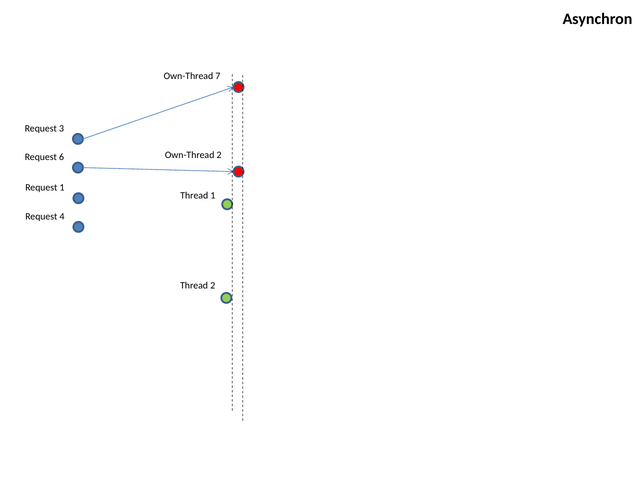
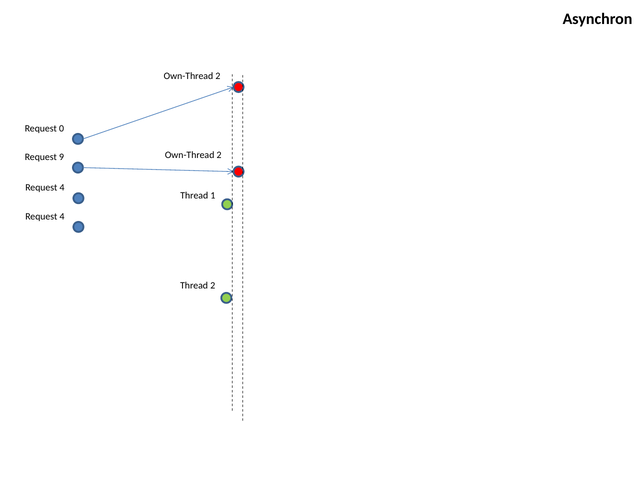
7 at (218, 76): 7 -> 2
3: 3 -> 0
6: 6 -> 9
1 at (62, 188): 1 -> 4
